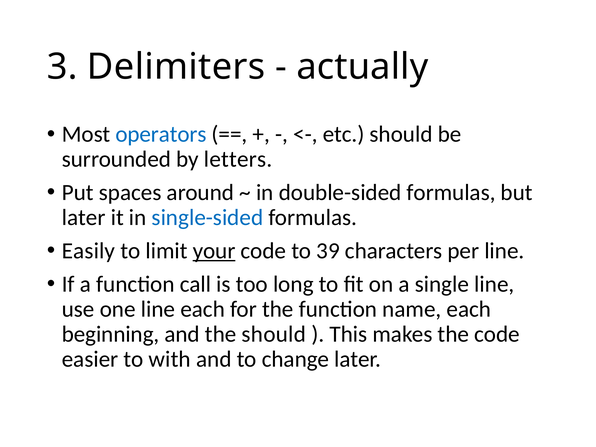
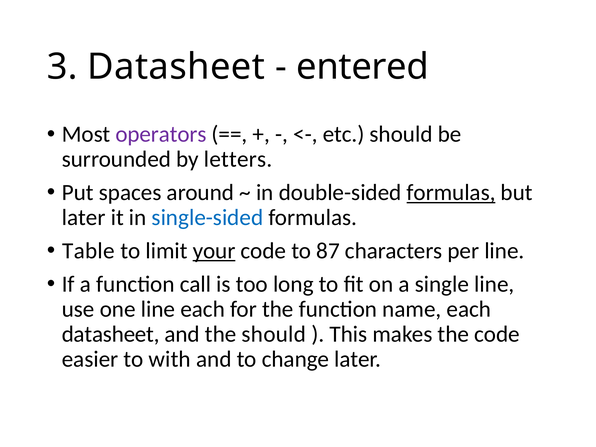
3 Delimiters: Delimiters -> Datasheet
actually: actually -> entered
operators colour: blue -> purple
formulas at (451, 193) underline: none -> present
Easily: Easily -> Table
39: 39 -> 87
beginning at (111, 334): beginning -> datasheet
